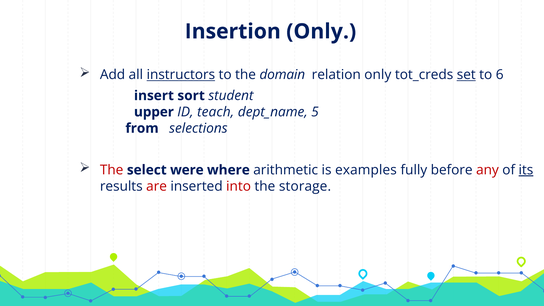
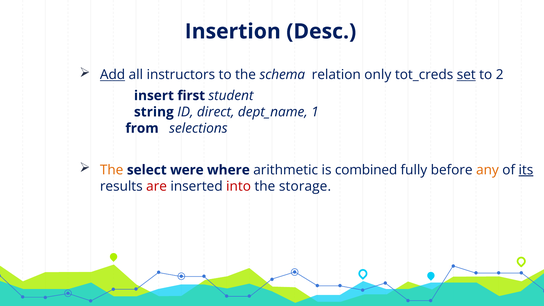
Insertion Only: Only -> Desc
Add underline: none -> present
instructors underline: present -> none
domain: domain -> schema
6: 6 -> 2
sort: sort -> first
upper: upper -> string
teach: teach -> direct
5: 5 -> 1
The at (112, 170) colour: red -> orange
examples: examples -> combined
any colour: red -> orange
